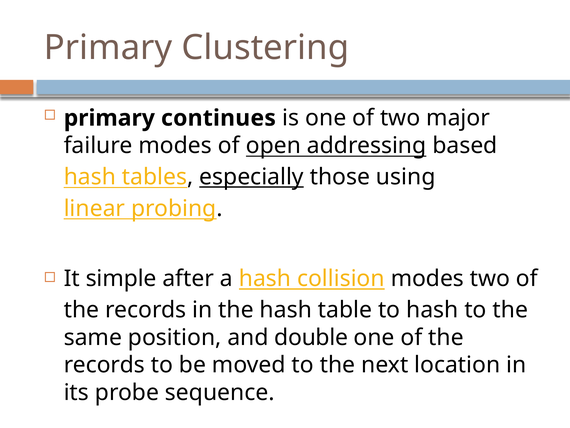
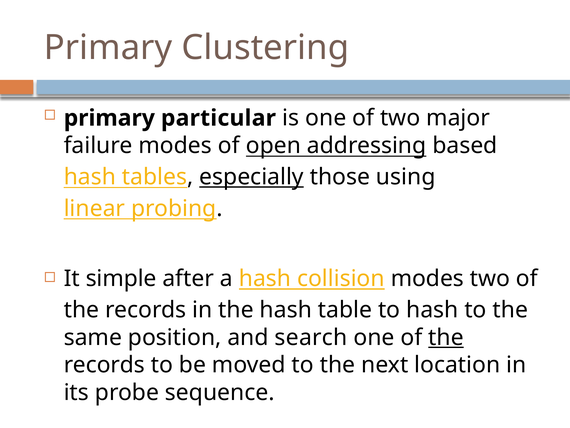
continues: continues -> particular
double: double -> search
the at (446, 337) underline: none -> present
